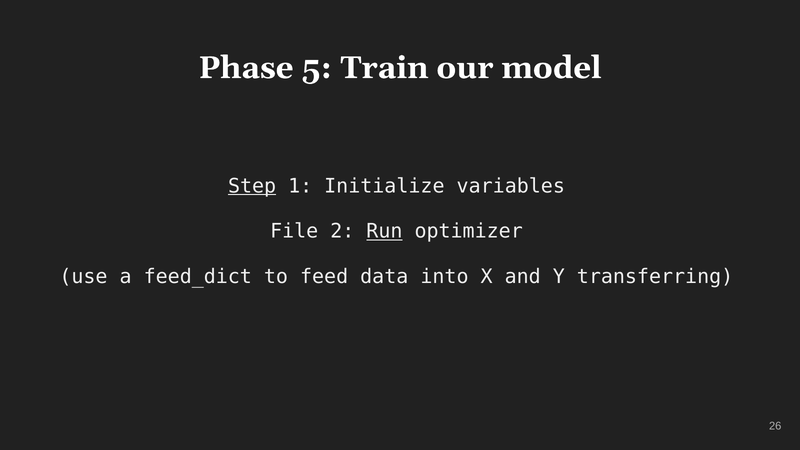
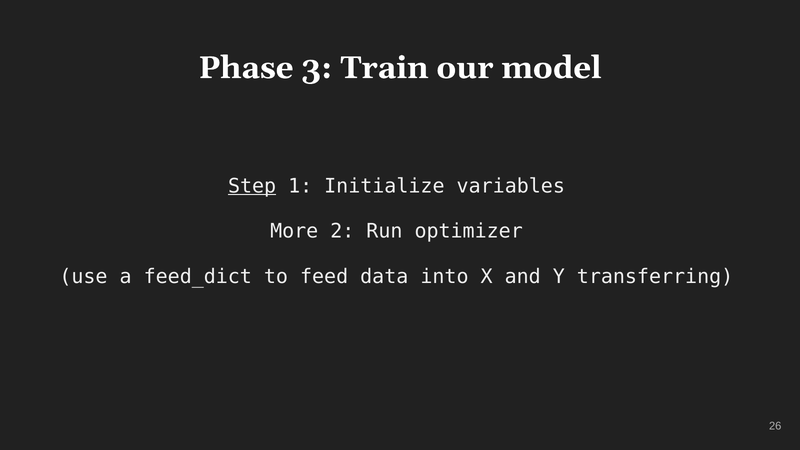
5: 5 -> 3
File: File -> More
Run underline: present -> none
